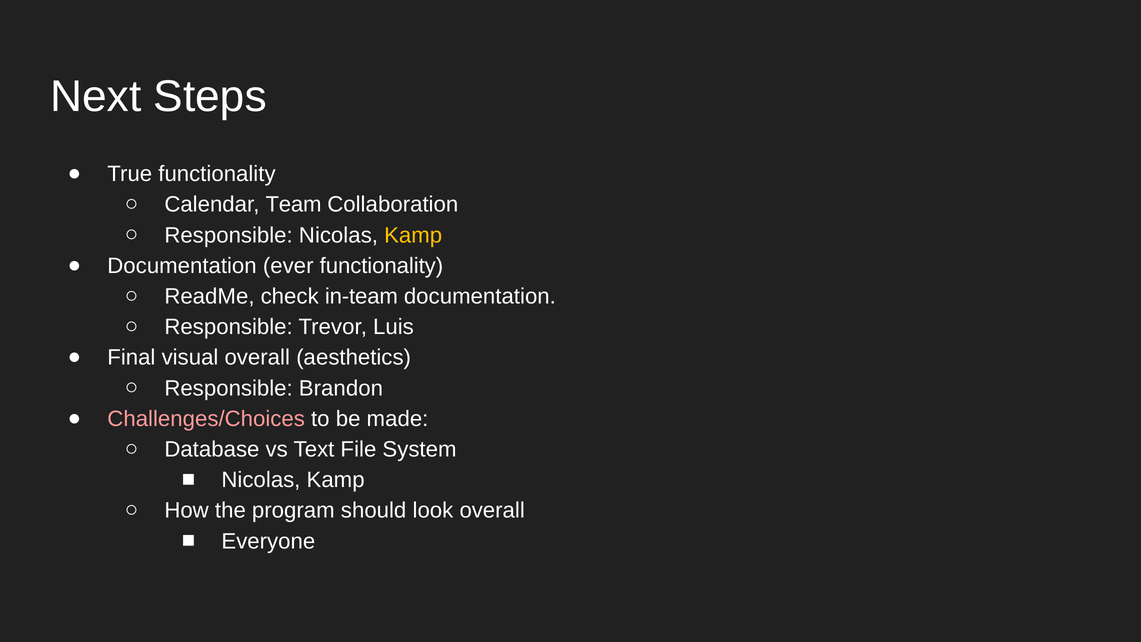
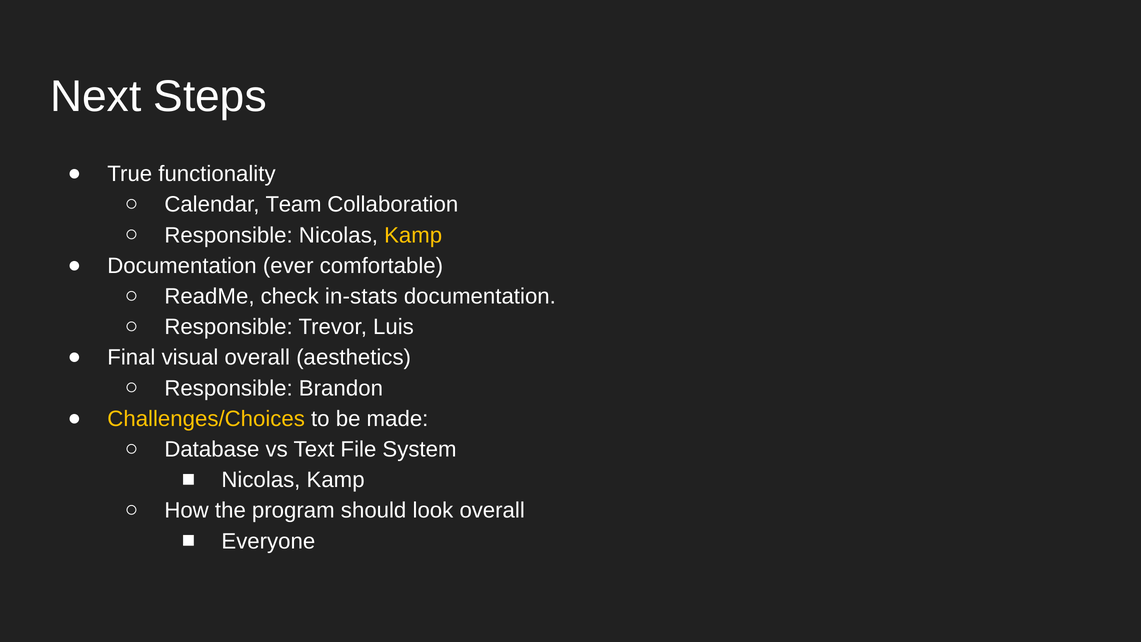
ever functionality: functionality -> comfortable
in-team: in-team -> in-stats
Challenges/Choices colour: pink -> yellow
